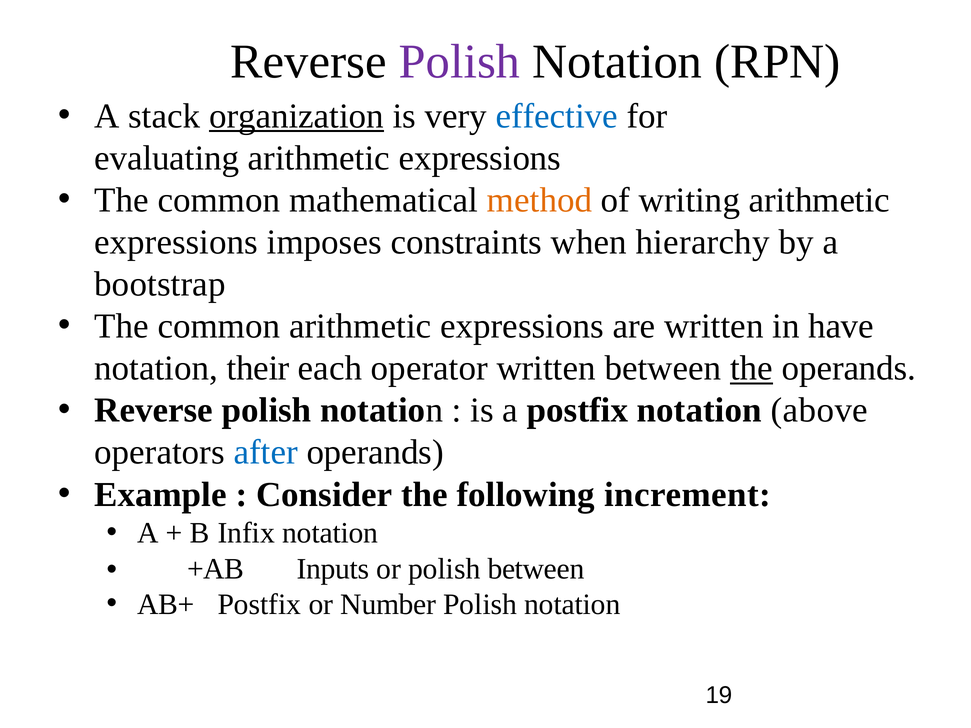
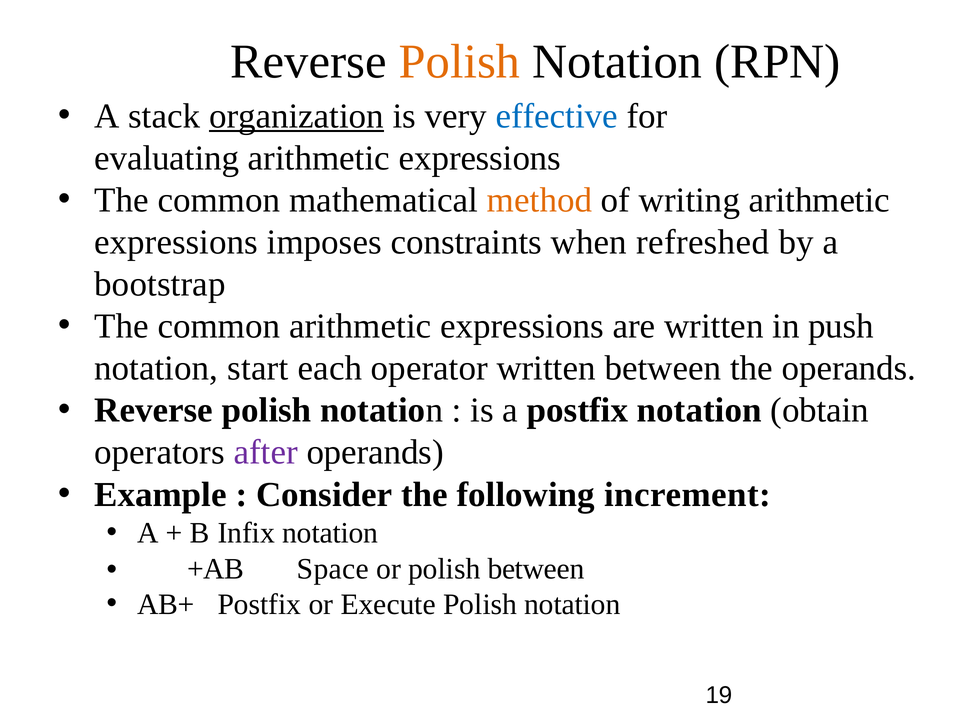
Polish at (460, 62) colour: purple -> orange
hierarchy: hierarchy -> refreshed
have: have -> push
their: their -> start
the at (752, 368) underline: present -> none
above: above -> obtain
after colour: blue -> purple
Inputs: Inputs -> Space
Number: Number -> Execute
